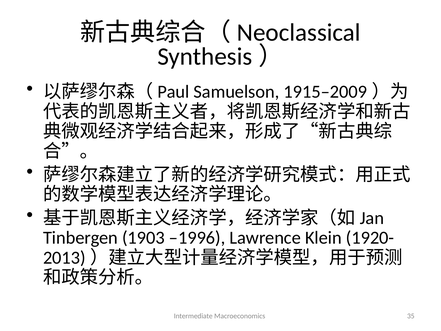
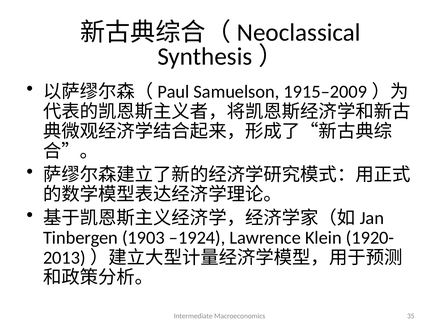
–1996: –1996 -> –1924
